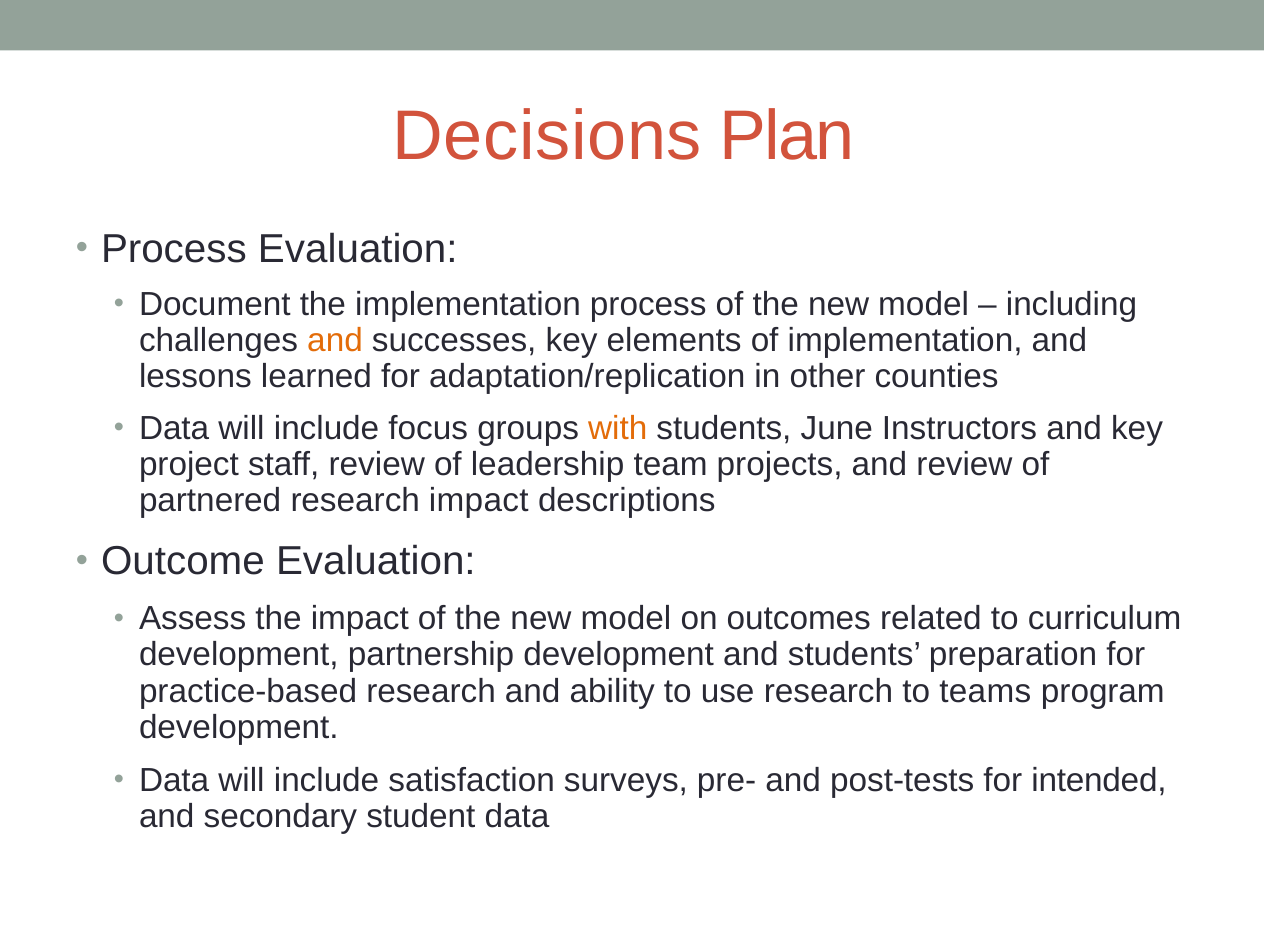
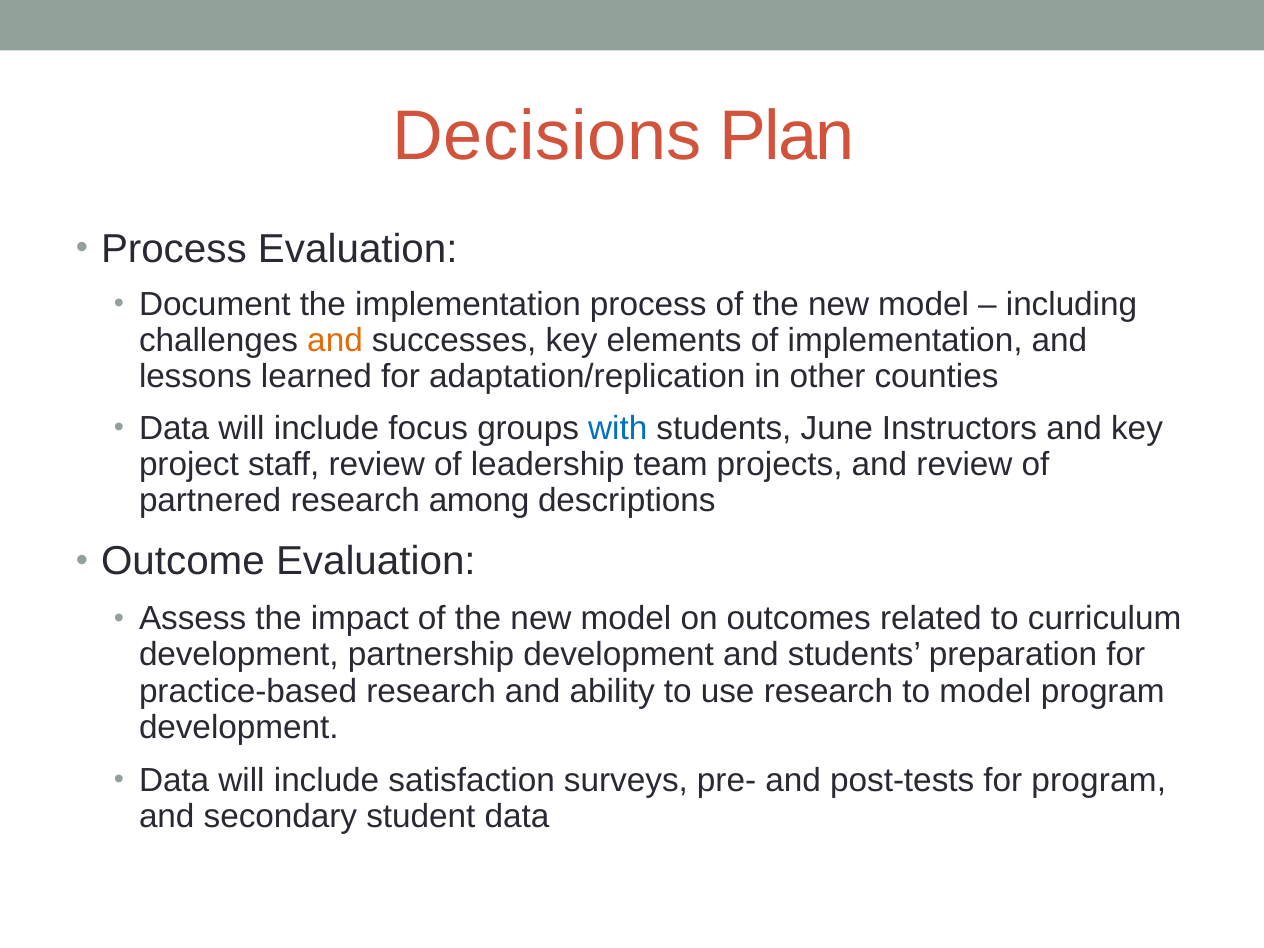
with colour: orange -> blue
research impact: impact -> among
to teams: teams -> model
for intended: intended -> program
